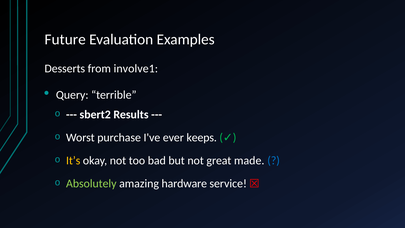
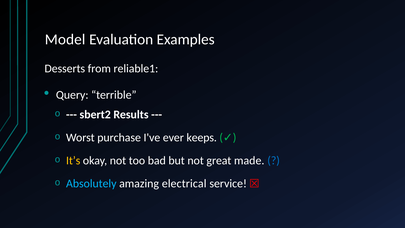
Future: Future -> Model
involve1: involve1 -> reliable1
Absolutely colour: light green -> light blue
hardware: hardware -> electrical
